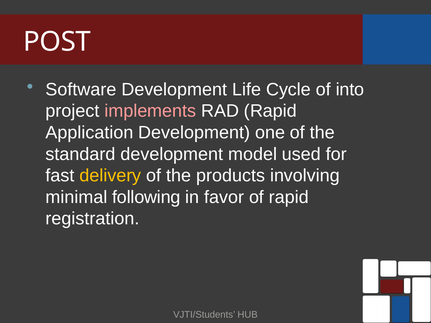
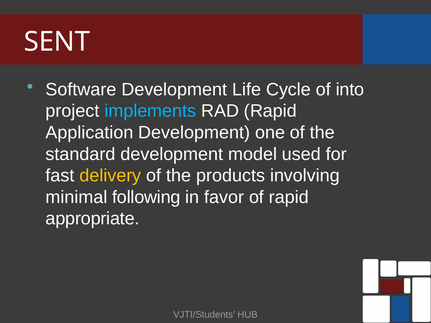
POST: POST -> SENT
implements colour: pink -> light blue
registration: registration -> appropriate
